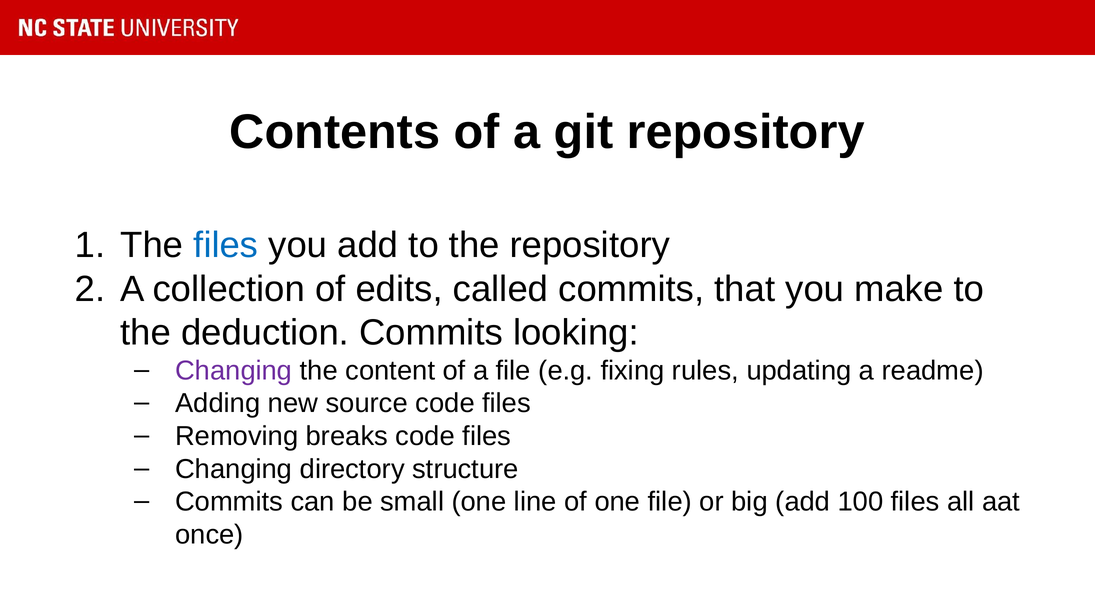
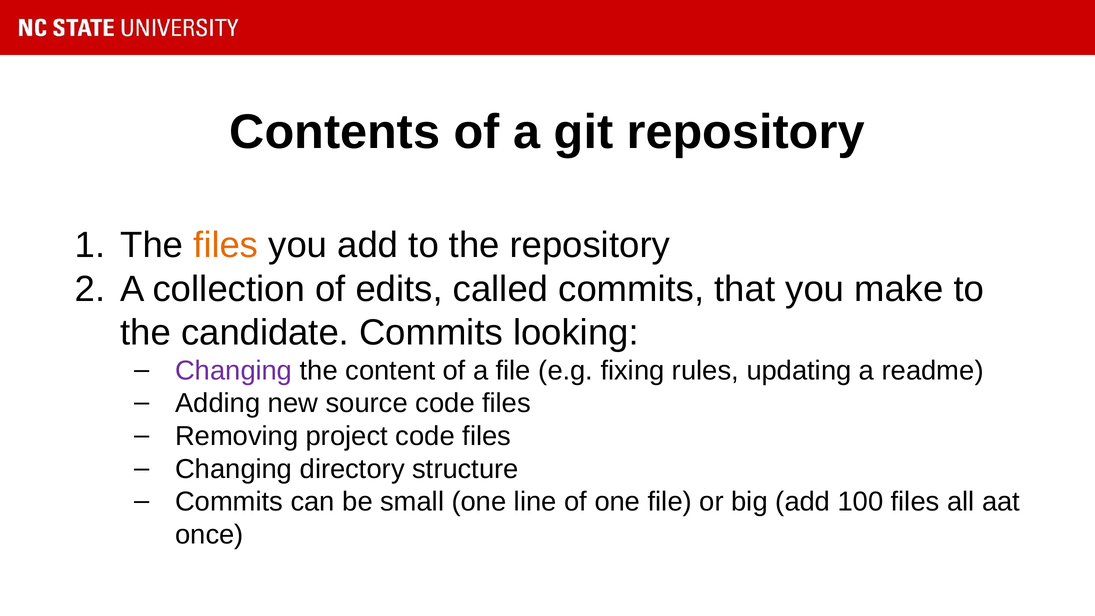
files at (226, 245) colour: blue -> orange
deduction: deduction -> candidate
breaks: breaks -> project
